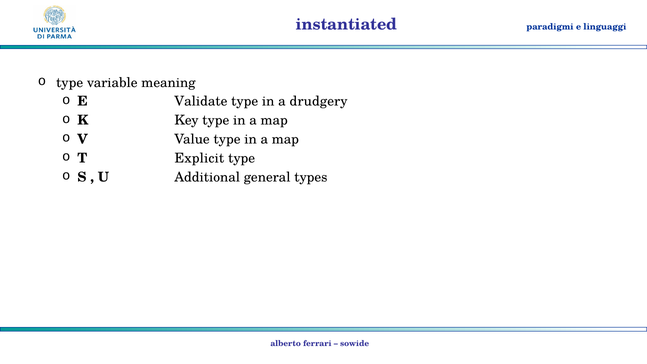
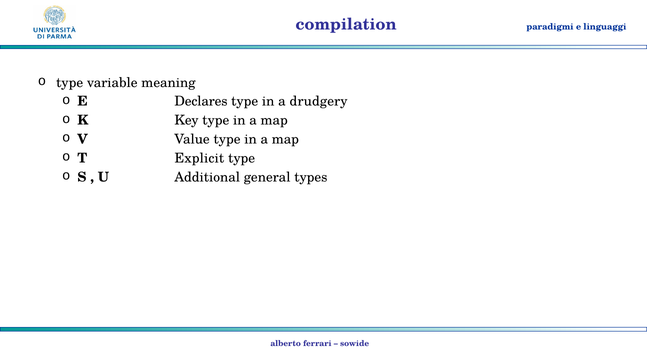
instantiated: instantiated -> compilation
Validate: Validate -> Declares
